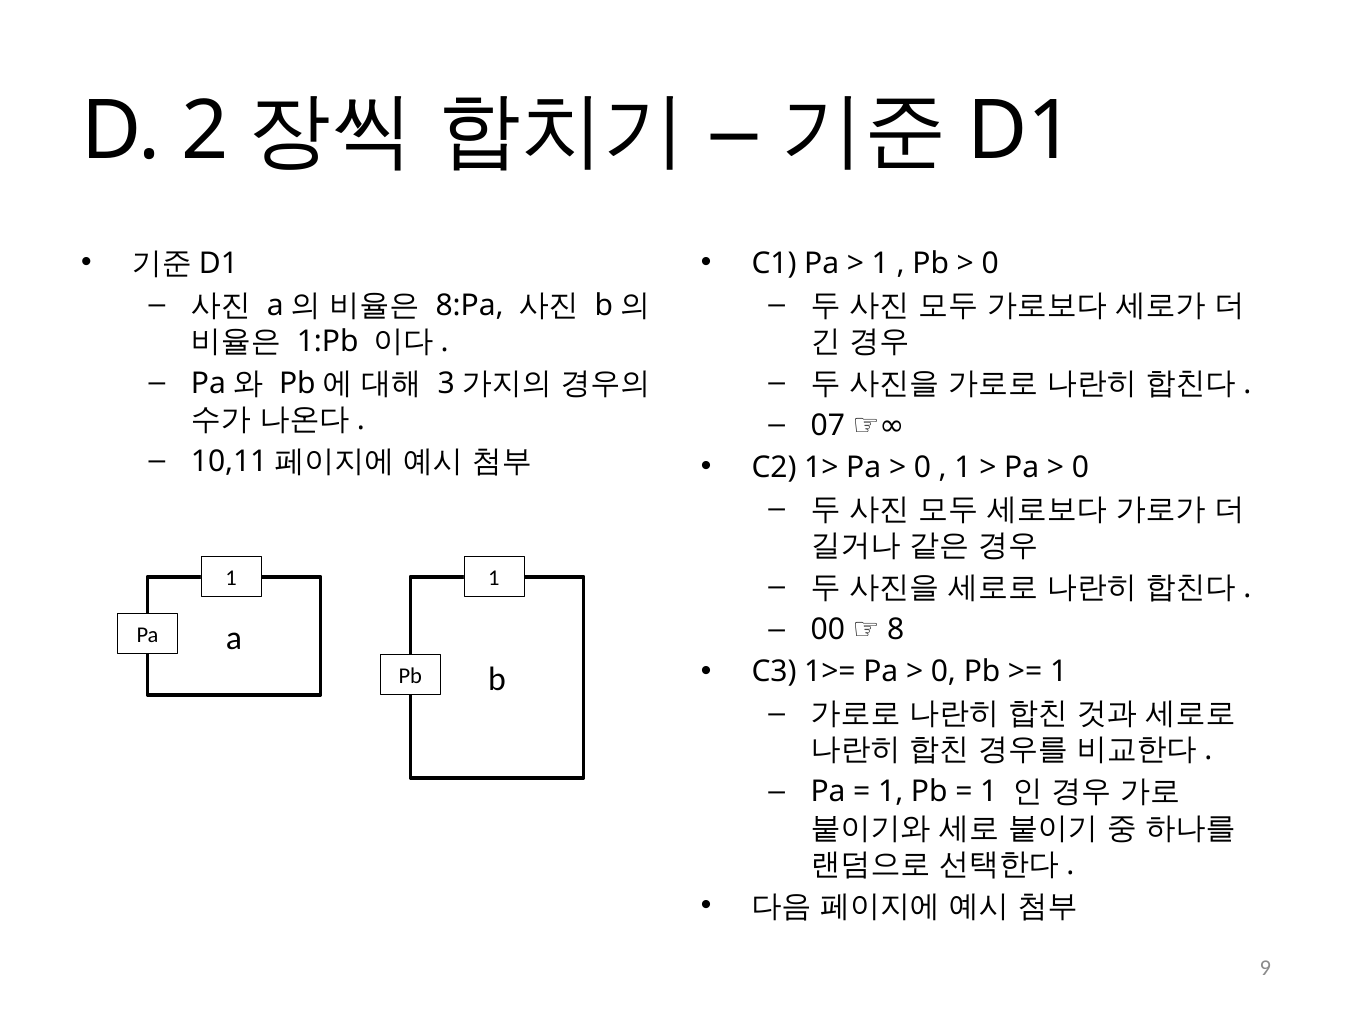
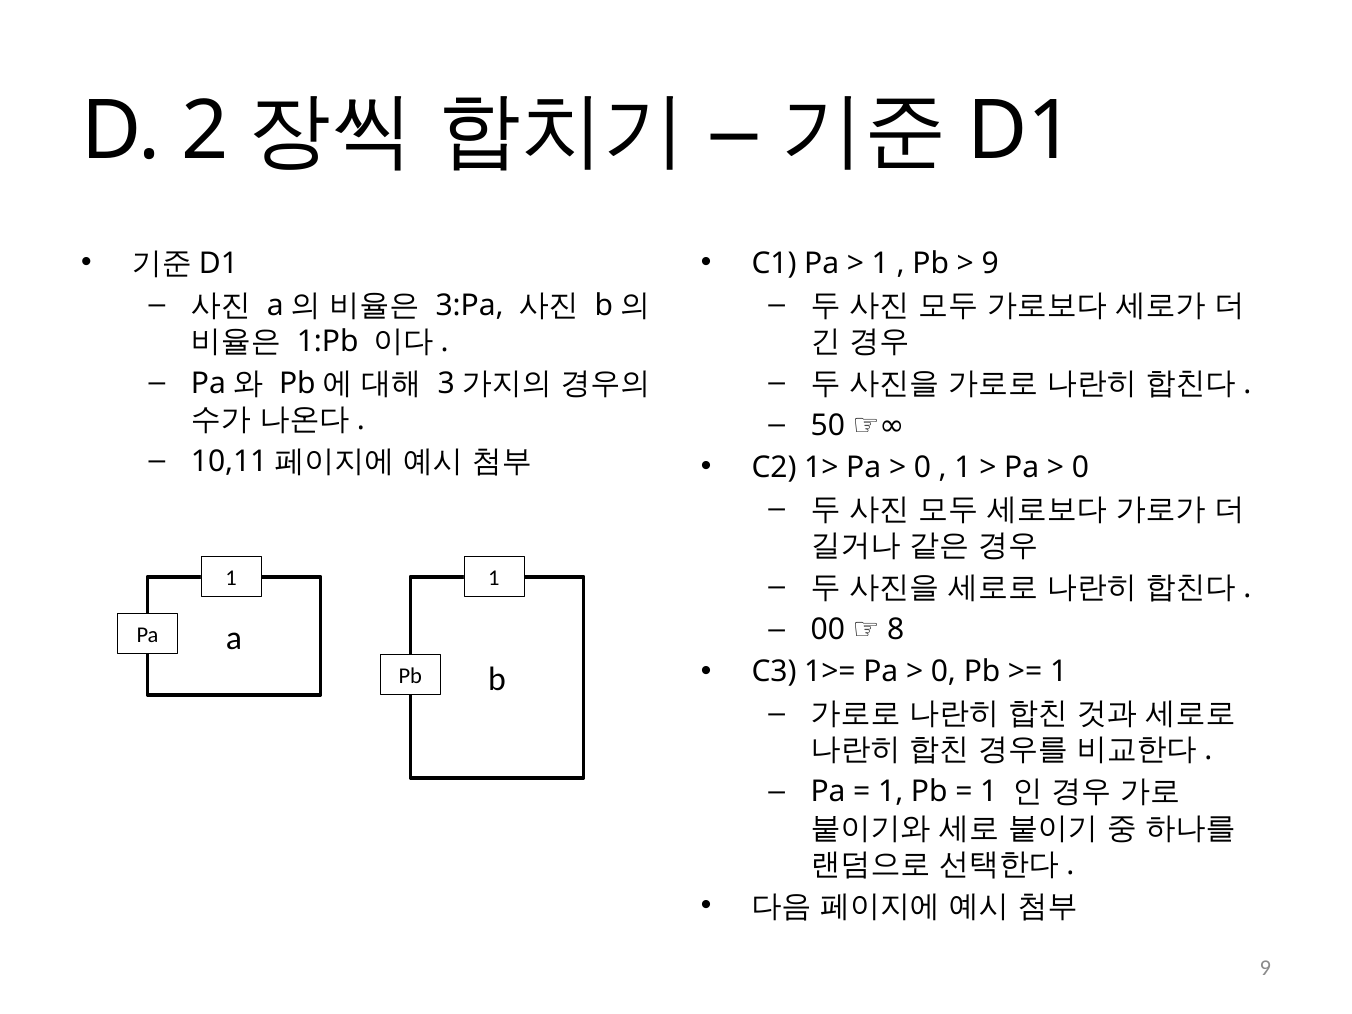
0 at (990, 263): 0 -> 9
8:Pa: 8:Pa -> 3:Pa
07: 07 -> 50
